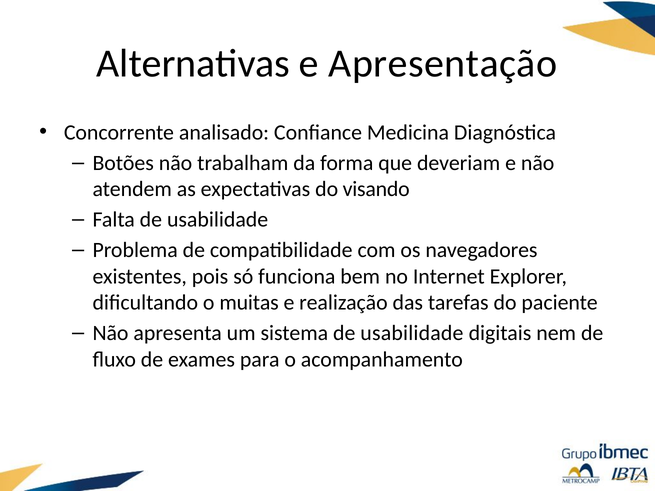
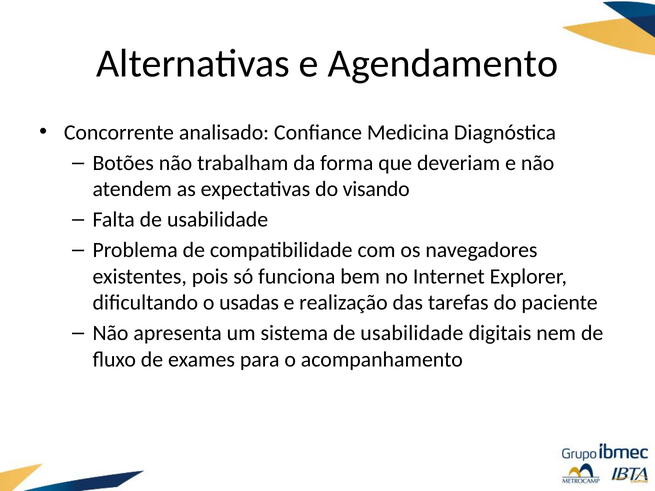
Apresentação: Apresentação -> Agendamento
muitas: muitas -> usadas
